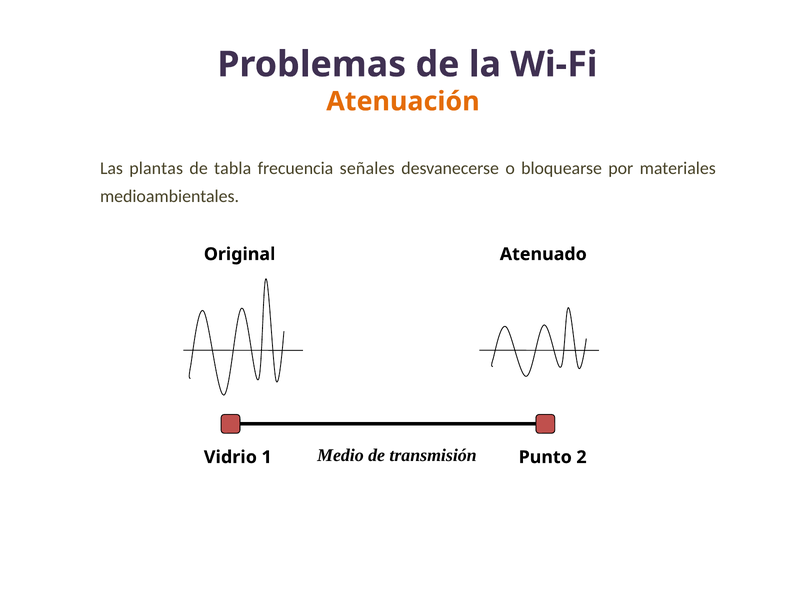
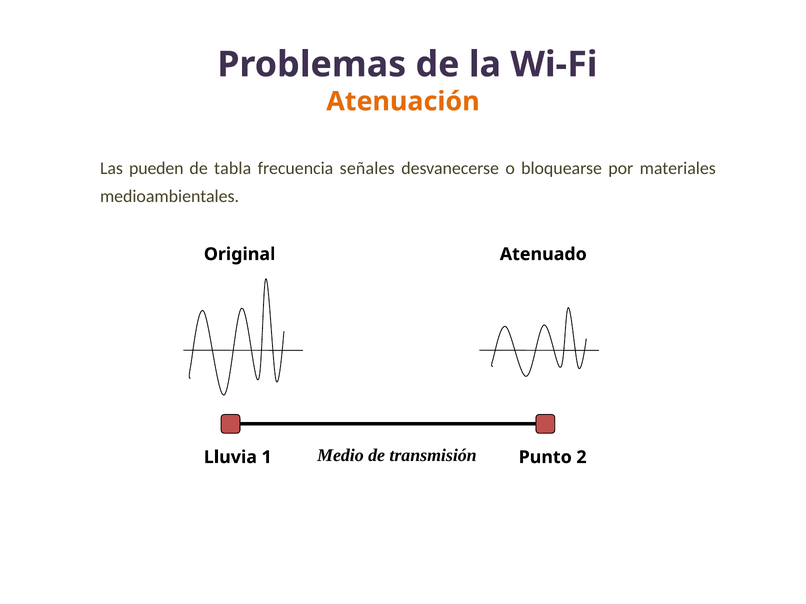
plantas: plantas -> pueden
Vidrio: Vidrio -> Lluvia
